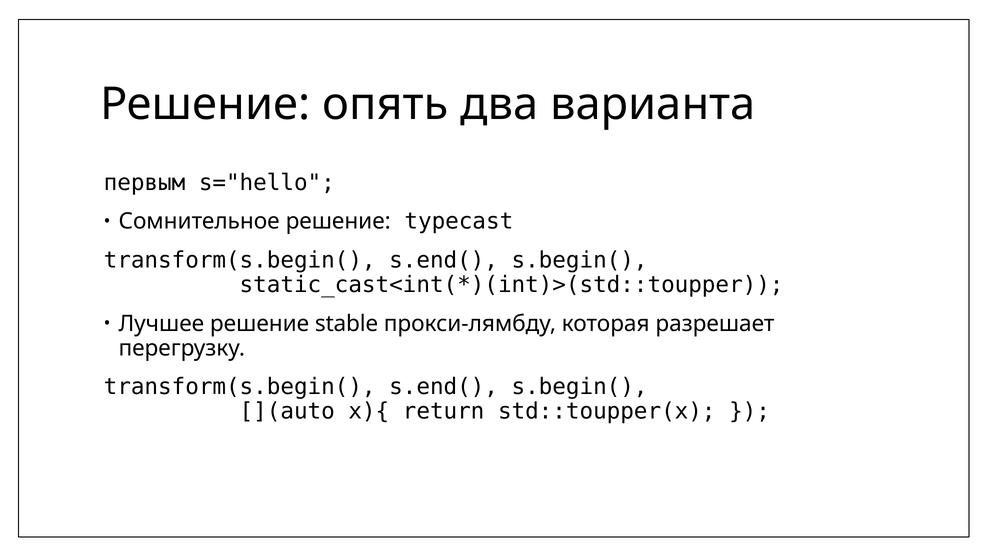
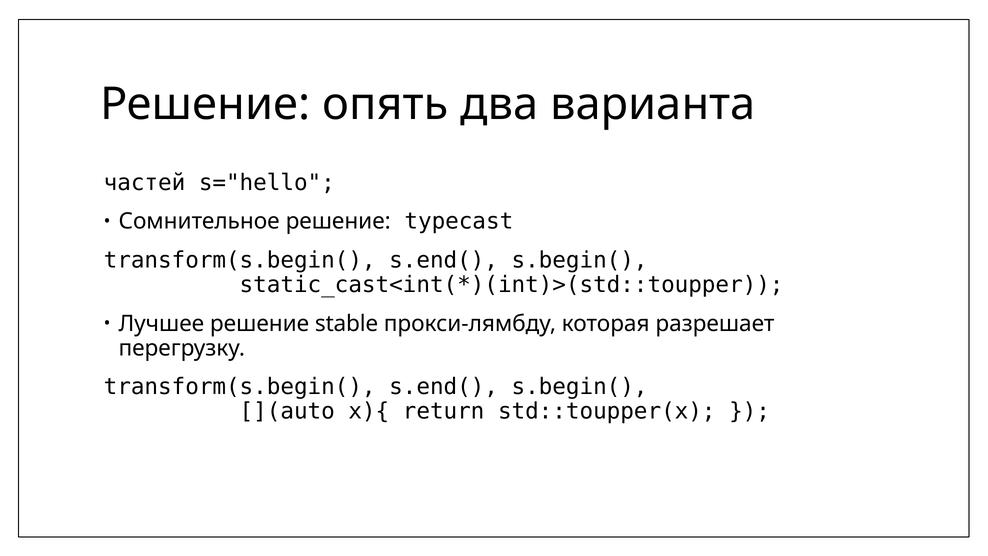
первым: первым -> частей
